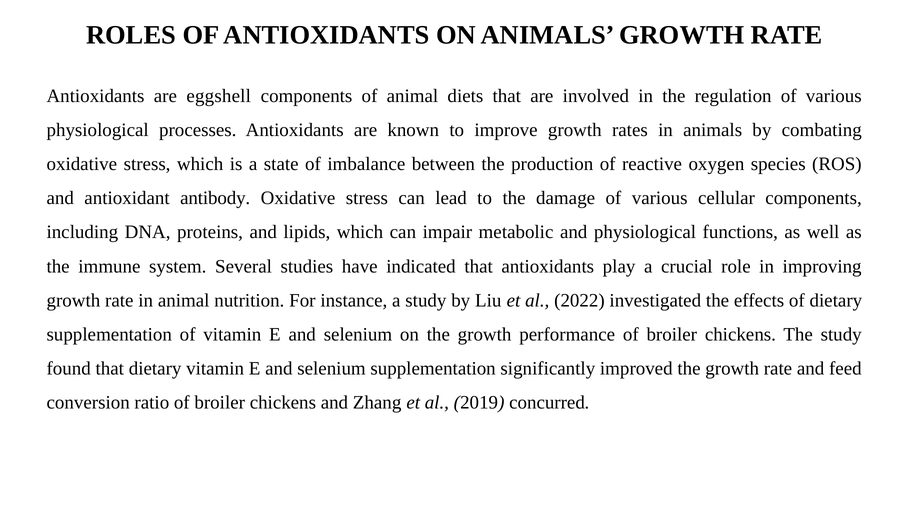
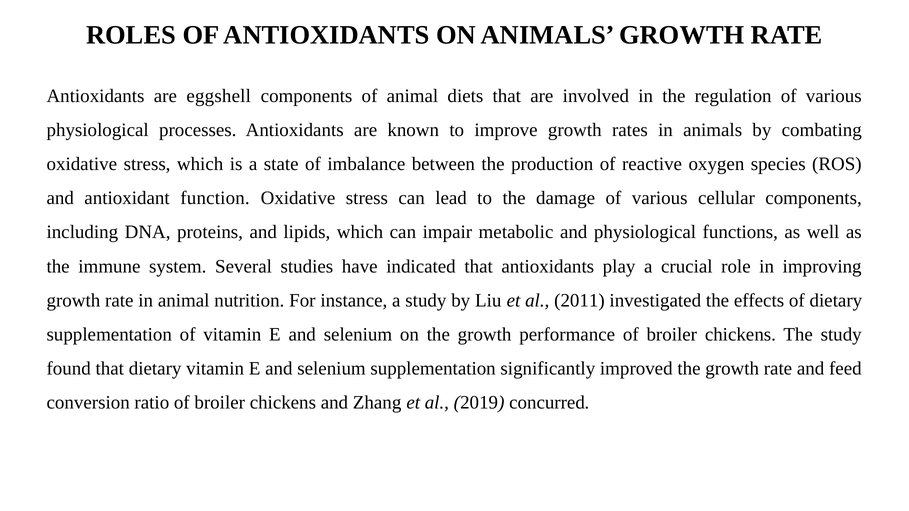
antibody: antibody -> function
2022: 2022 -> 2011
